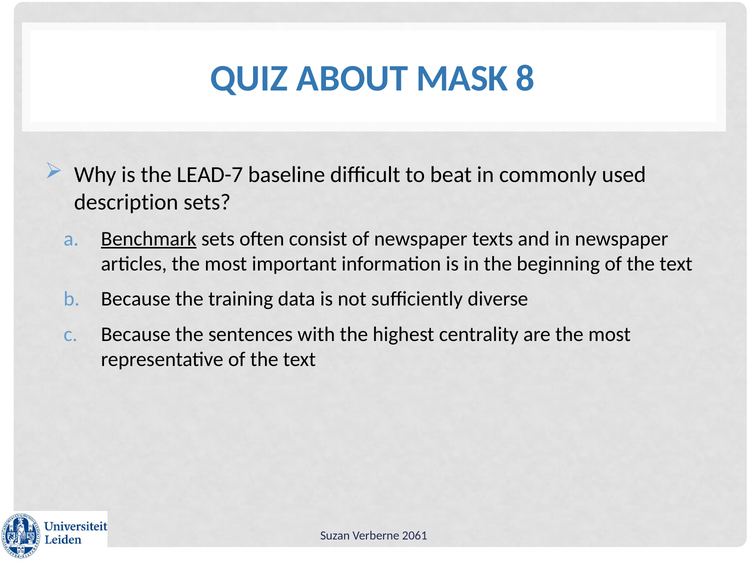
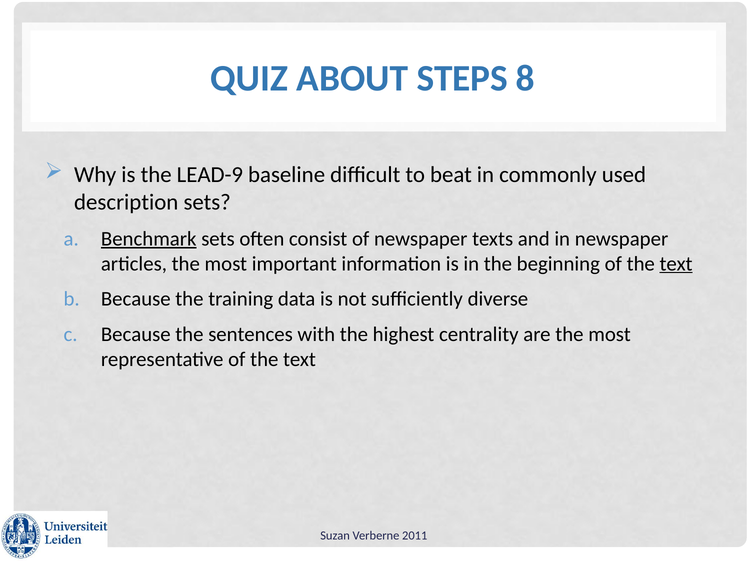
MASK: MASK -> STEPS
LEAD-7: LEAD-7 -> LEAD-9
text at (676, 264) underline: none -> present
2061: 2061 -> 2011
